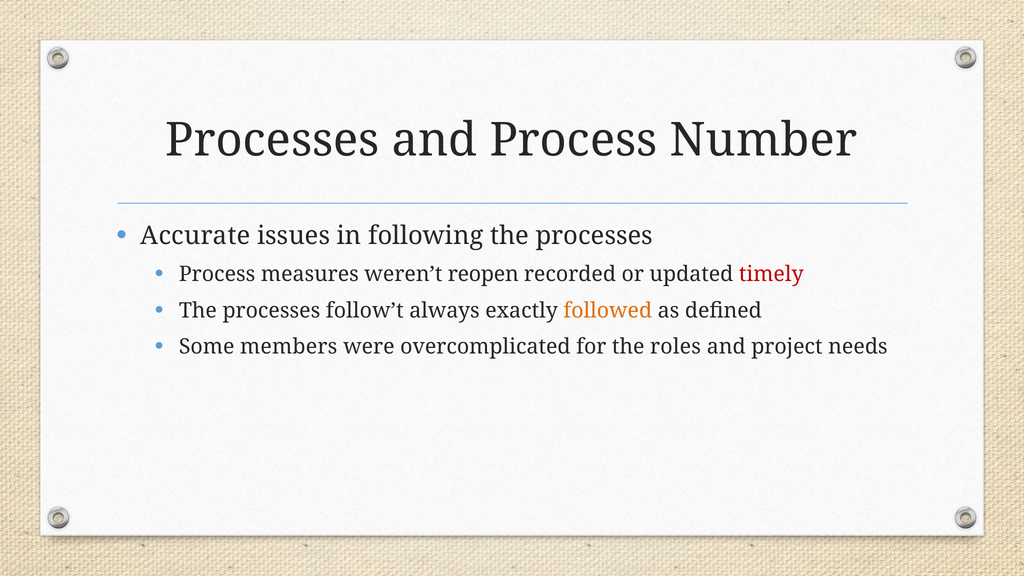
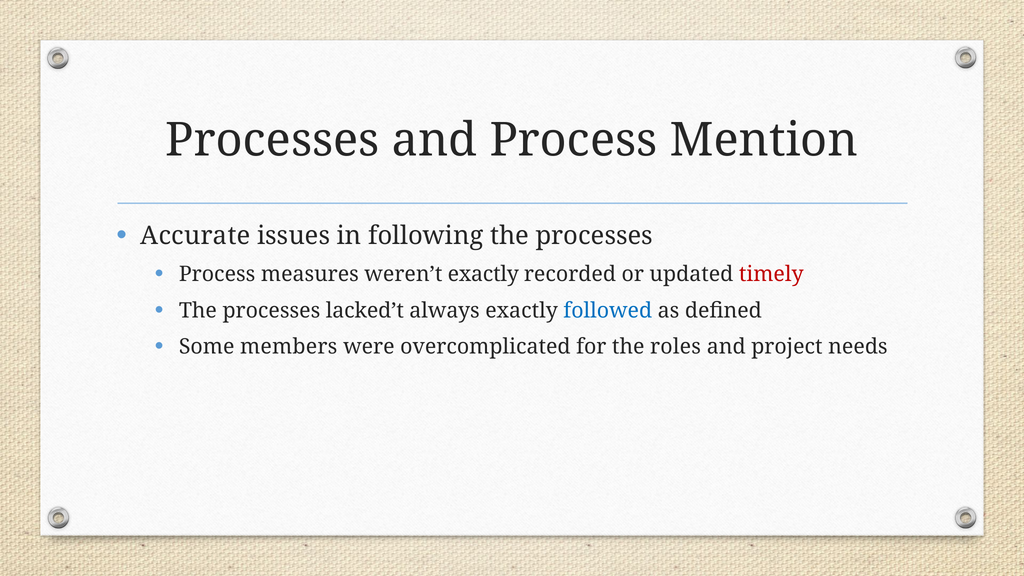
Number: Number -> Mention
weren’t reopen: reopen -> exactly
follow’t: follow’t -> lacked’t
followed colour: orange -> blue
